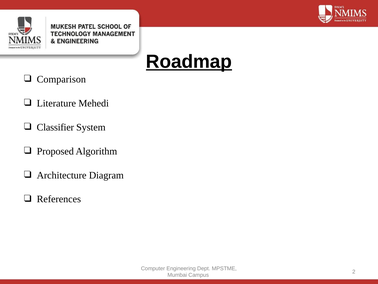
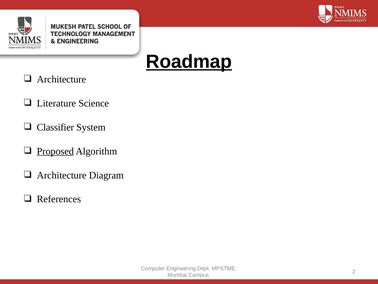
Comparison at (61, 79): Comparison -> Architecture
Mehedi: Mehedi -> Science
Proposed underline: none -> present
